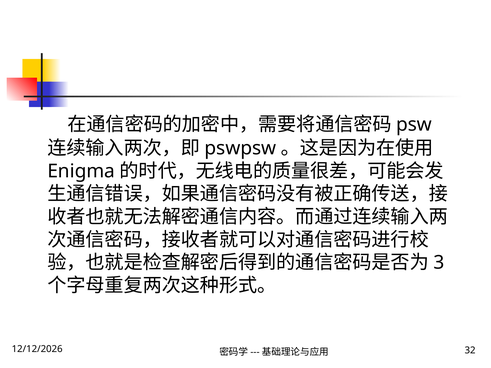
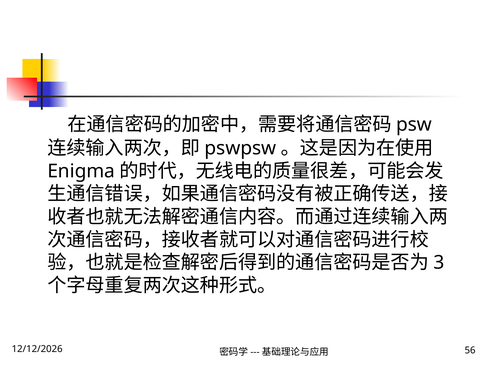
32: 32 -> 56
